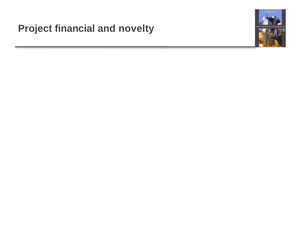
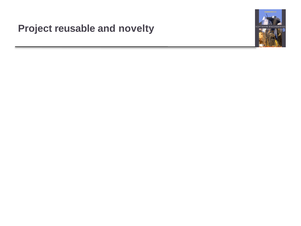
financial: financial -> reusable
